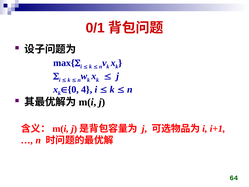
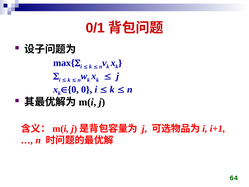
4 at (87, 89): 4 -> 0
